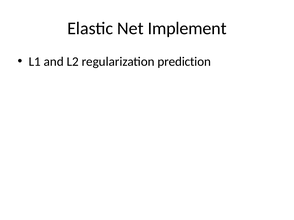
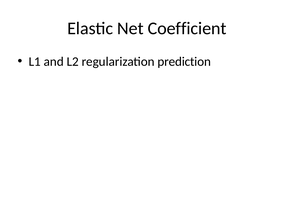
Implement: Implement -> Coefficient
